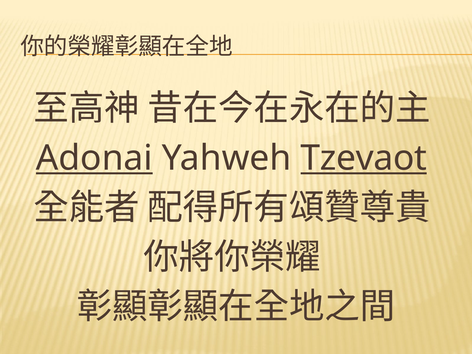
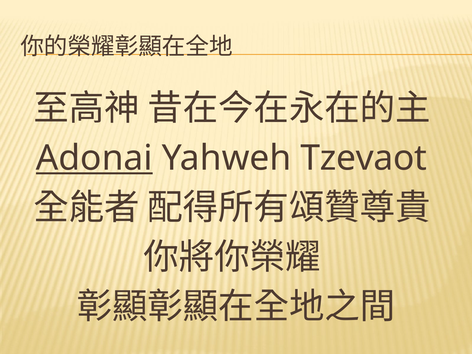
Tzevaot underline: present -> none
